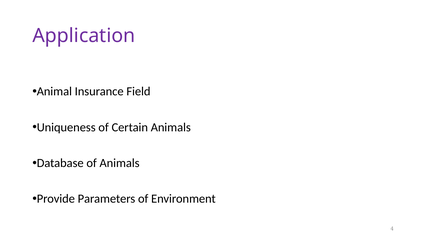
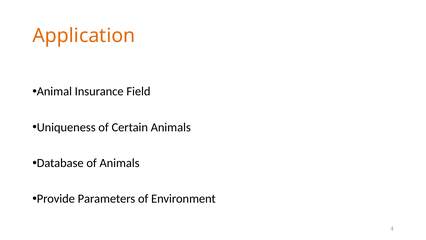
Application colour: purple -> orange
